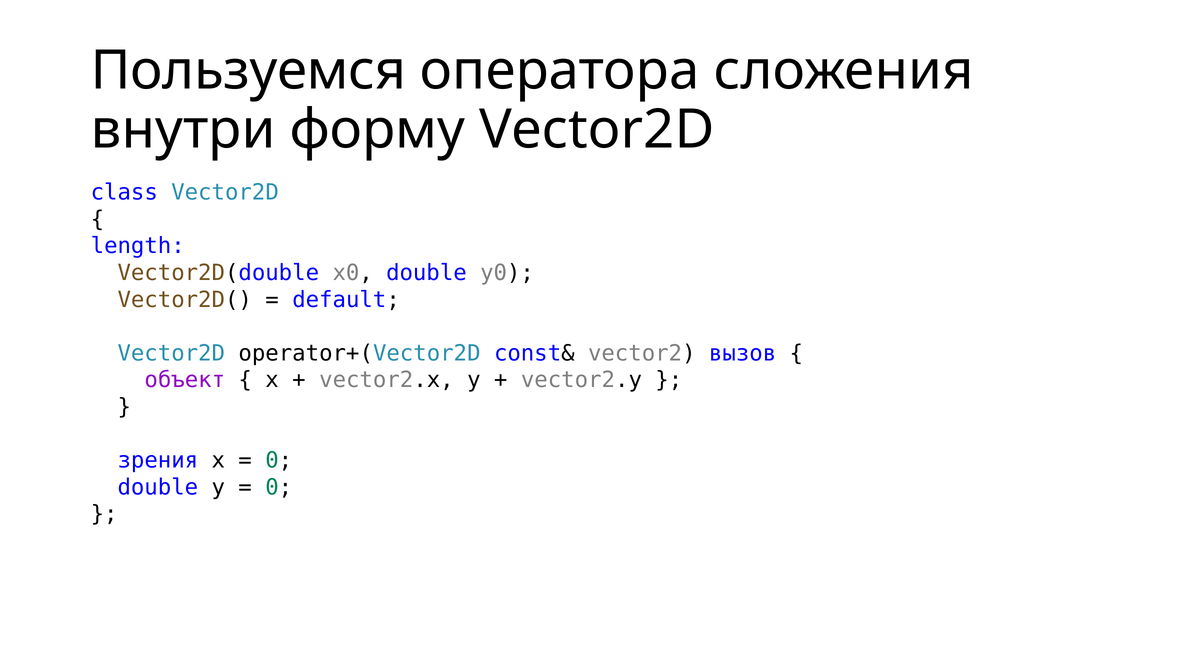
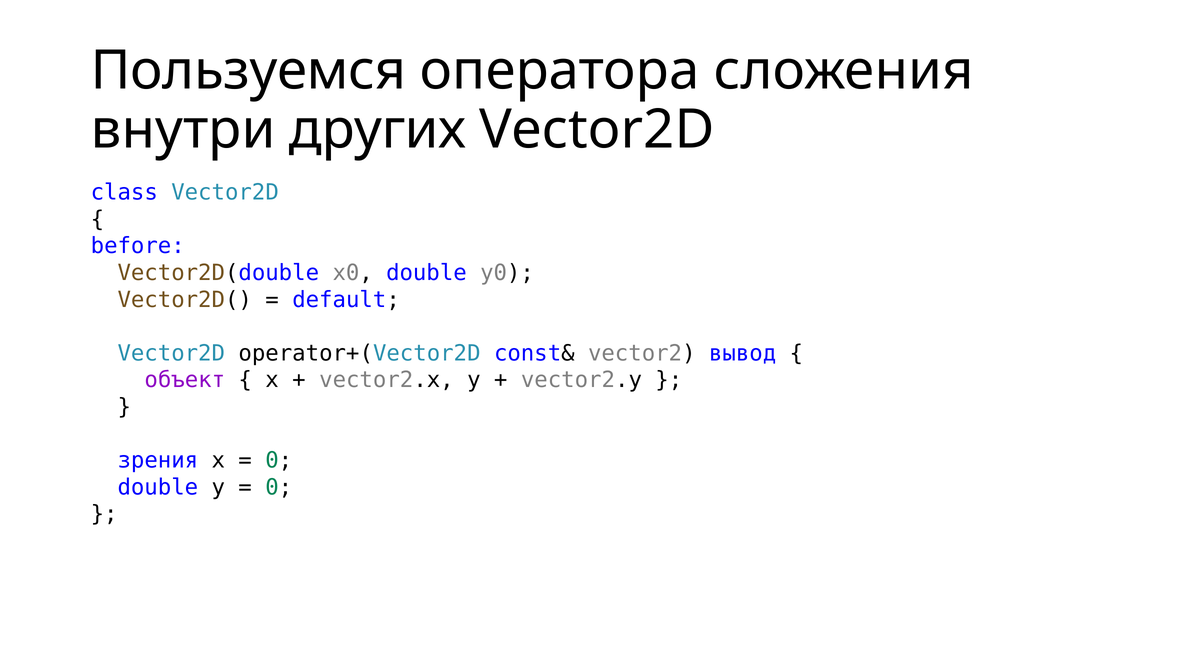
форму: форму -> других
length: length -> before
вызов: вызов -> вывод
